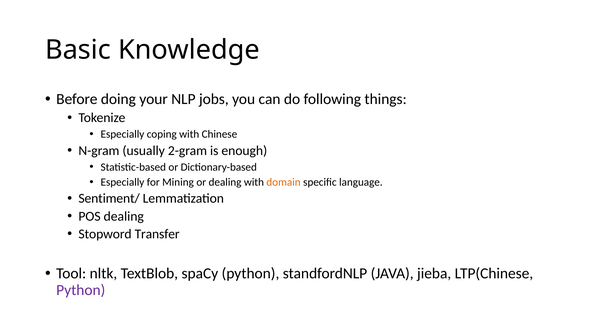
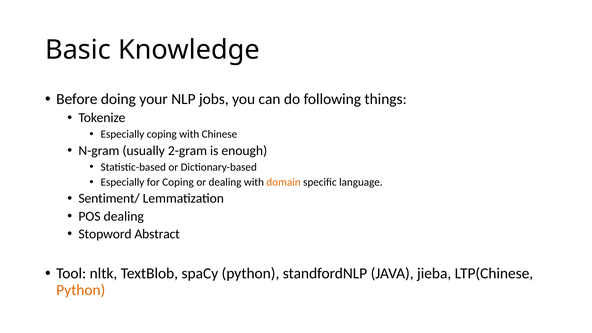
for Mining: Mining -> Coping
Transfer: Transfer -> Abstract
Python at (81, 290) colour: purple -> orange
